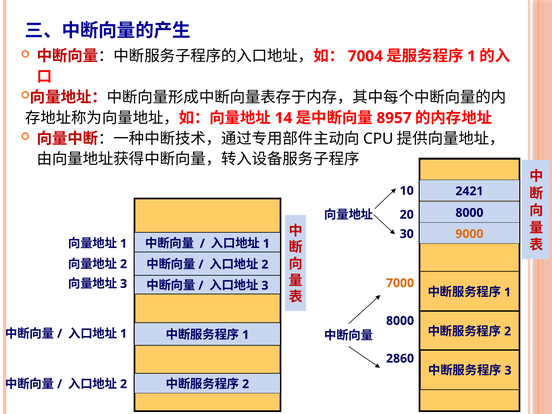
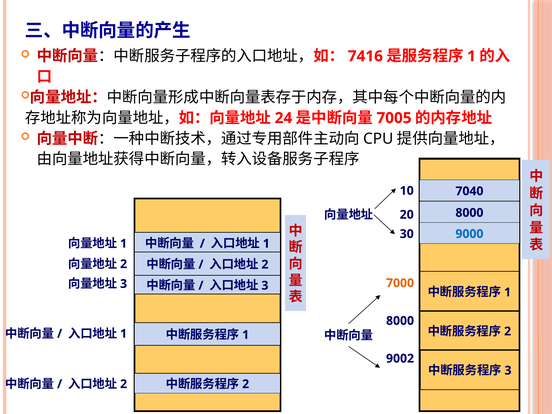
7004: 7004 -> 7416
14: 14 -> 24
8957: 8957 -> 7005
2421: 2421 -> 7040
9000 colour: orange -> blue
2860: 2860 -> 9002
